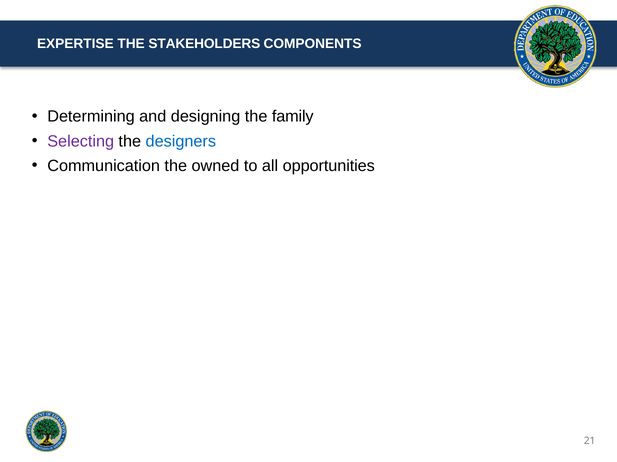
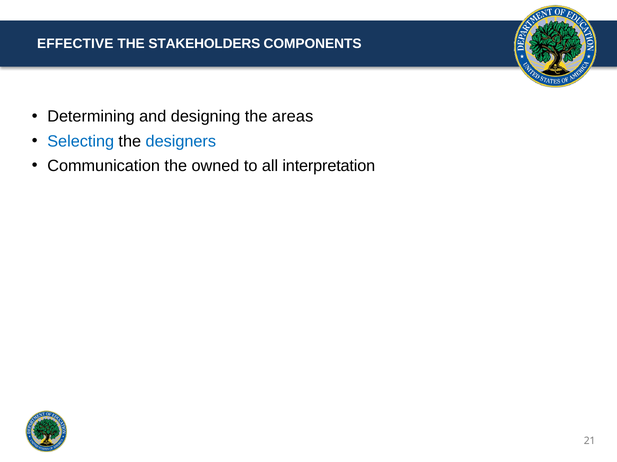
EXPERTISE: EXPERTISE -> EFFECTIVE
family: family -> areas
Selecting colour: purple -> blue
opportunities: opportunities -> interpretation
